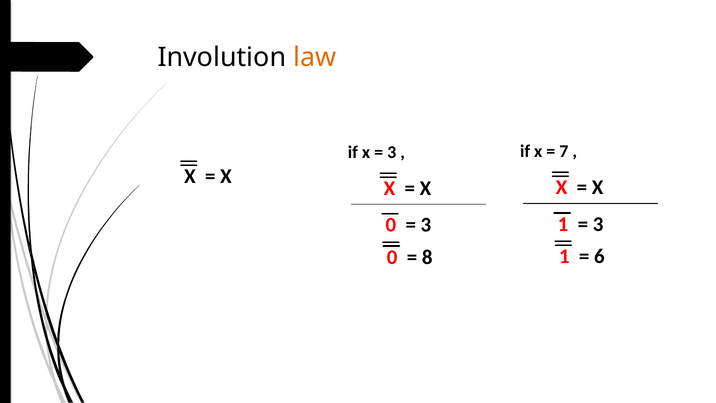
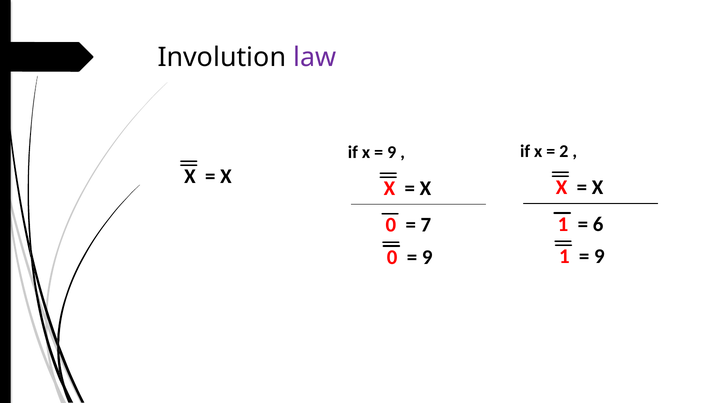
law colour: orange -> purple
7: 7 -> 2
3 at (392, 152): 3 -> 9
3 at (598, 224): 3 -> 6
3 at (426, 225): 3 -> 7
6 at (599, 256): 6 -> 9
8 at (427, 257): 8 -> 9
